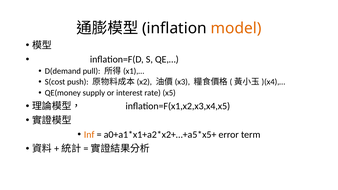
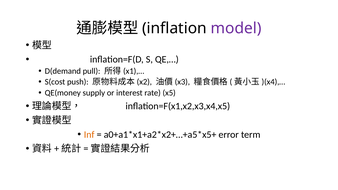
model colour: orange -> purple
